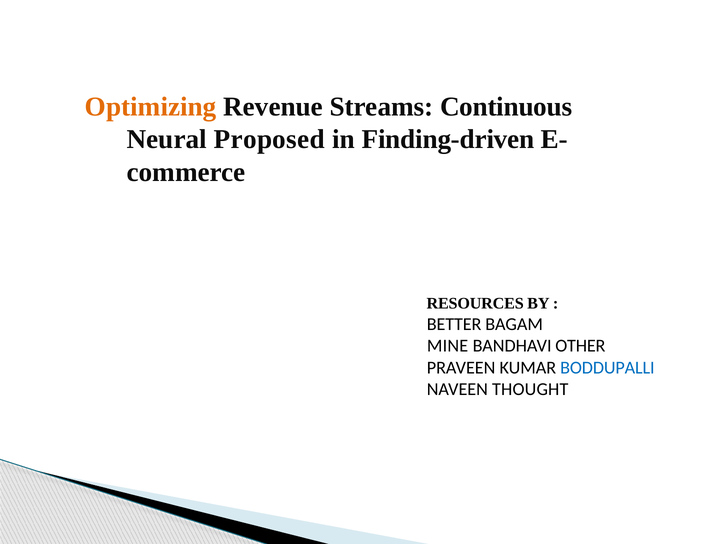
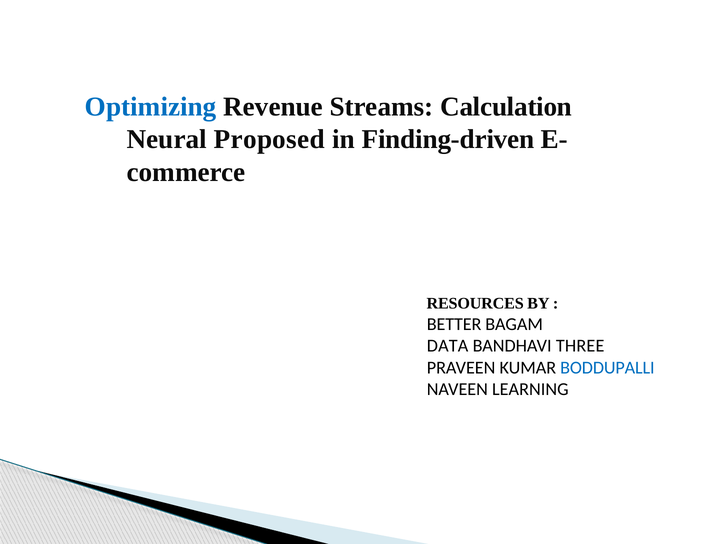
Optimizing colour: orange -> blue
Continuous: Continuous -> Calculation
MINE: MINE -> DATA
OTHER: OTHER -> THREE
THOUGHT: THOUGHT -> LEARNING
